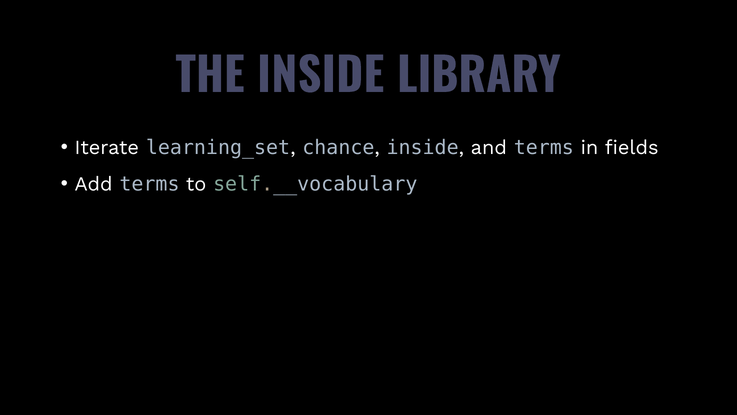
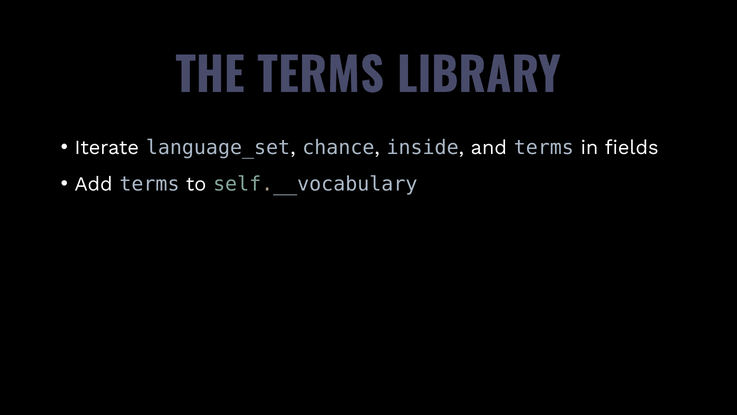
THE INSIDE: INSIDE -> TERMS
learning_set: learning_set -> language_set
